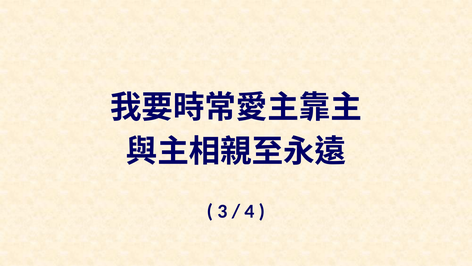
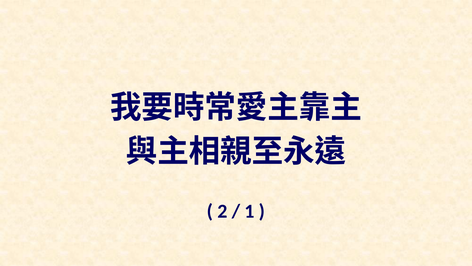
3: 3 -> 2
4: 4 -> 1
